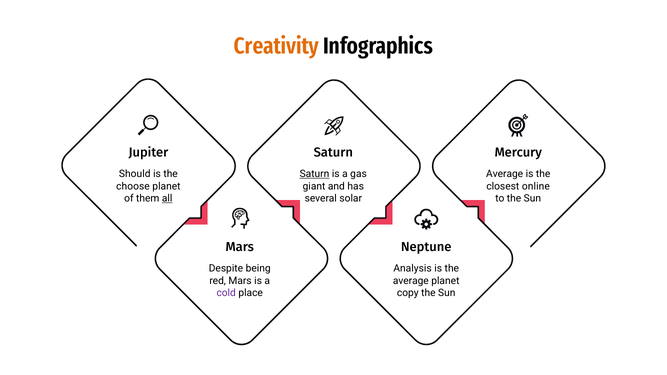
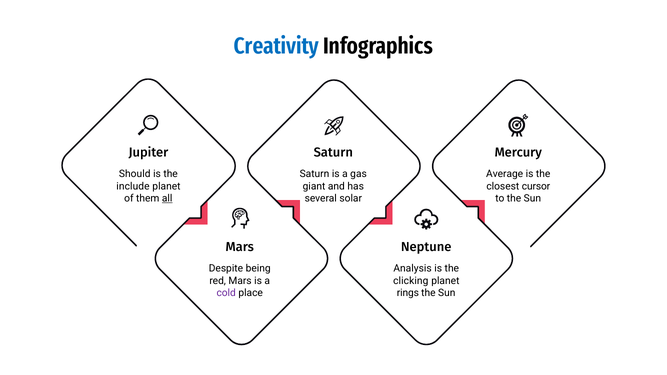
Creativity colour: orange -> blue
Saturn at (315, 174) underline: present -> none
choose: choose -> include
online: online -> cursor
average at (411, 281): average -> clicking
copy: copy -> rings
